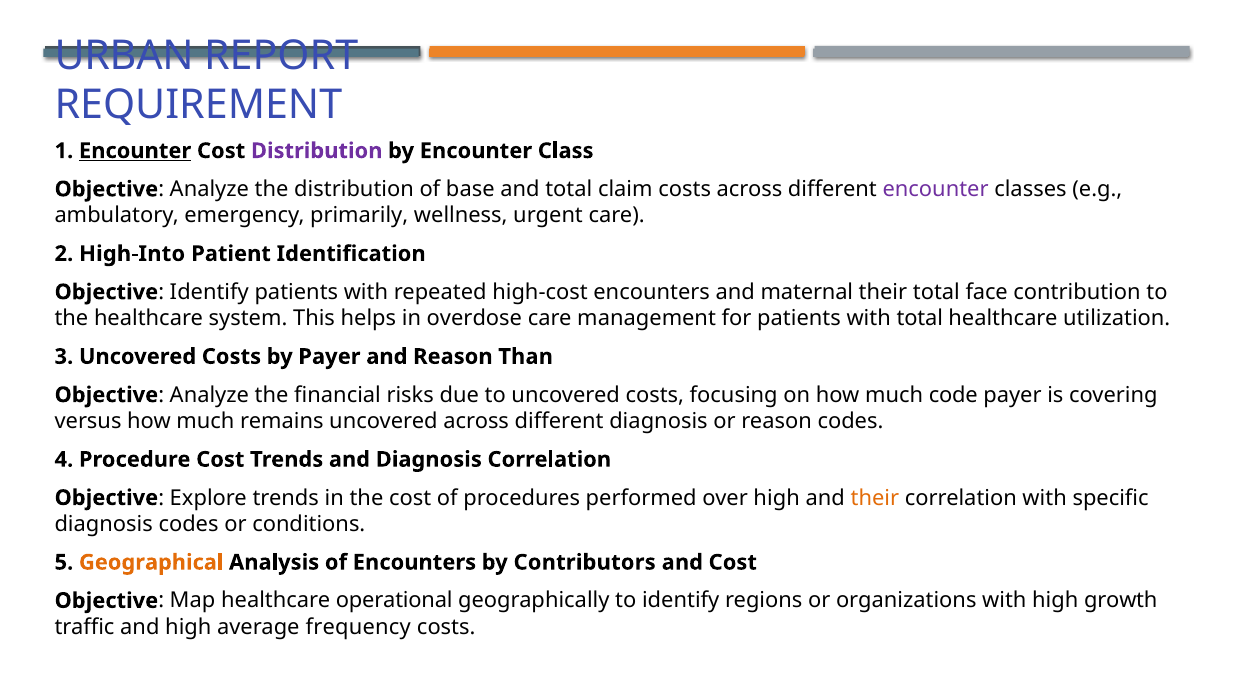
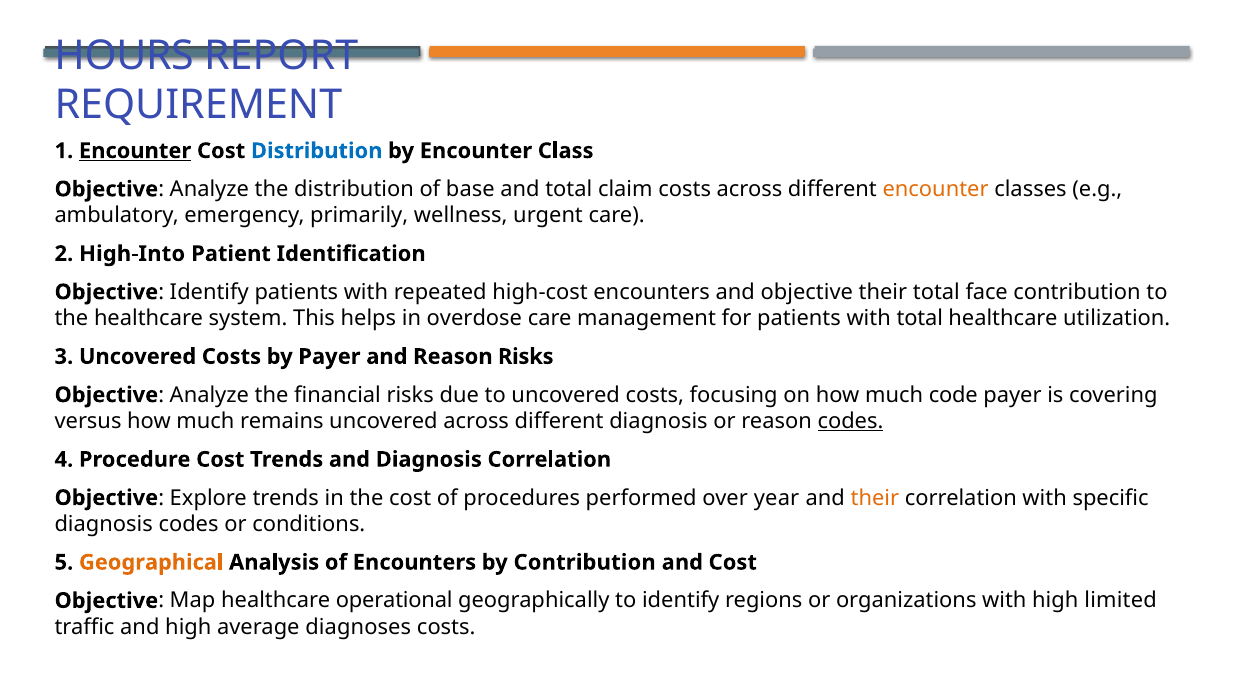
URBAN: URBAN -> HOURS
Distribution at (317, 151) colour: purple -> blue
encounter at (936, 189) colour: purple -> orange
and maternal: maternal -> objective
Reason Than: Than -> Risks
codes at (850, 422) underline: none -> present
over high: high -> year
by Contributors: Contributors -> Contribution
growth: growth -> limited
frequency: frequency -> diagnoses
